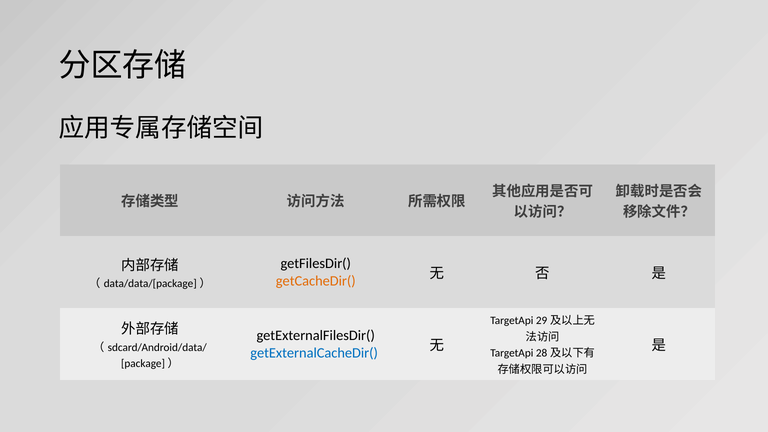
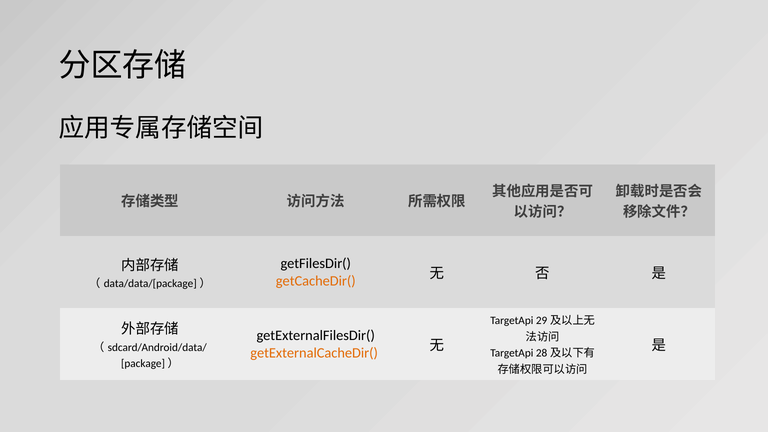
getExternalCacheDir( colour: blue -> orange
